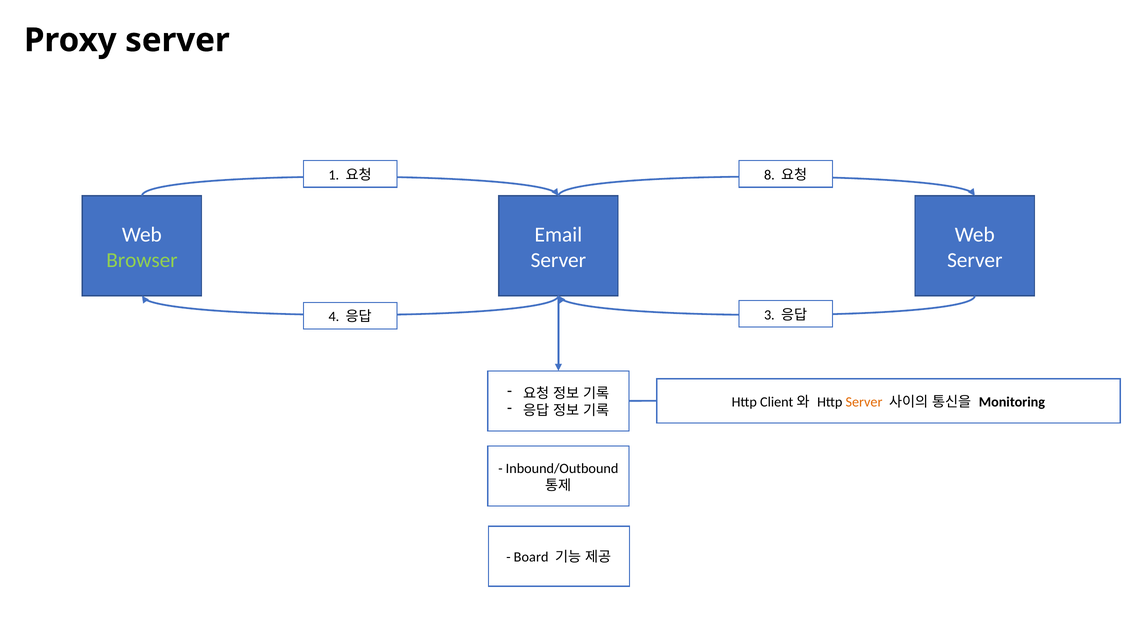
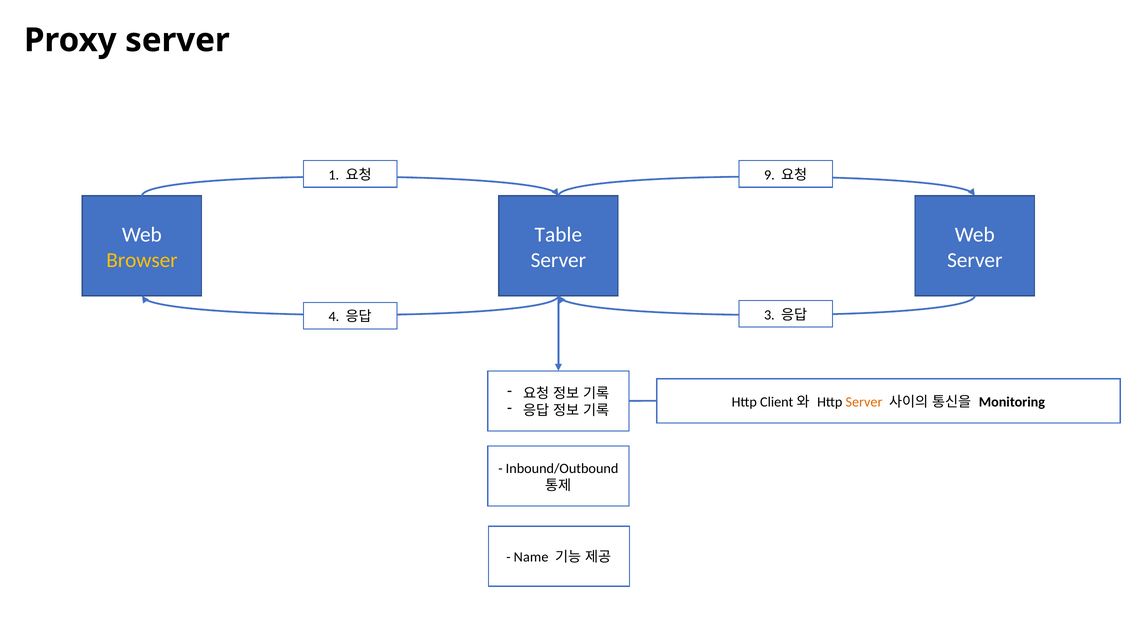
8: 8 -> 9
Email: Email -> Table
Browser colour: light green -> yellow
Board: Board -> Name
